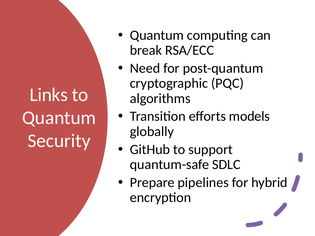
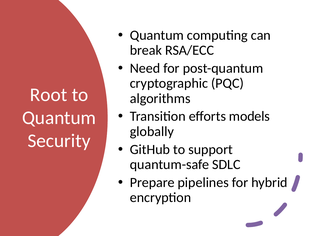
Links: Links -> Root
